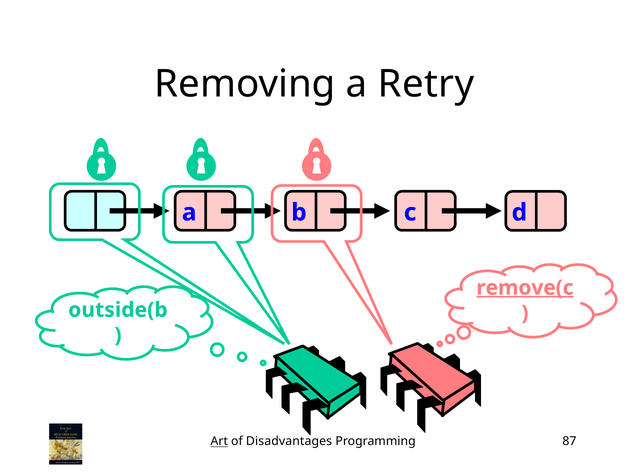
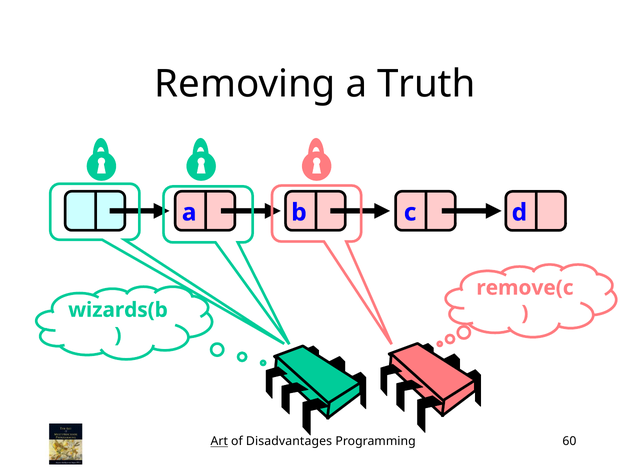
Retry: Retry -> Truth
remove(c underline: present -> none
outside(b: outside(b -> wizards(b
87: 87 -> 60
